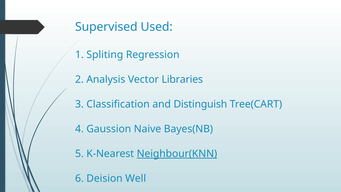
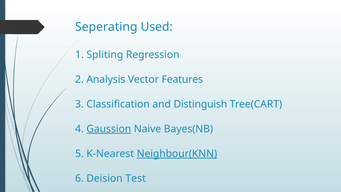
Supervised: Supervised -> Seperating
Libraries: Libraries -> Features
Gaussion underline: none -> present
Well: Well -> Test
